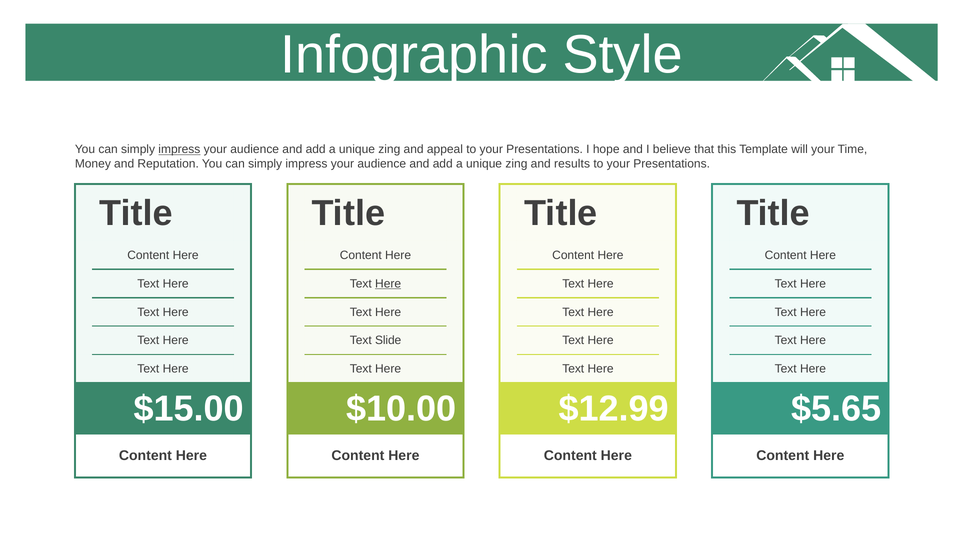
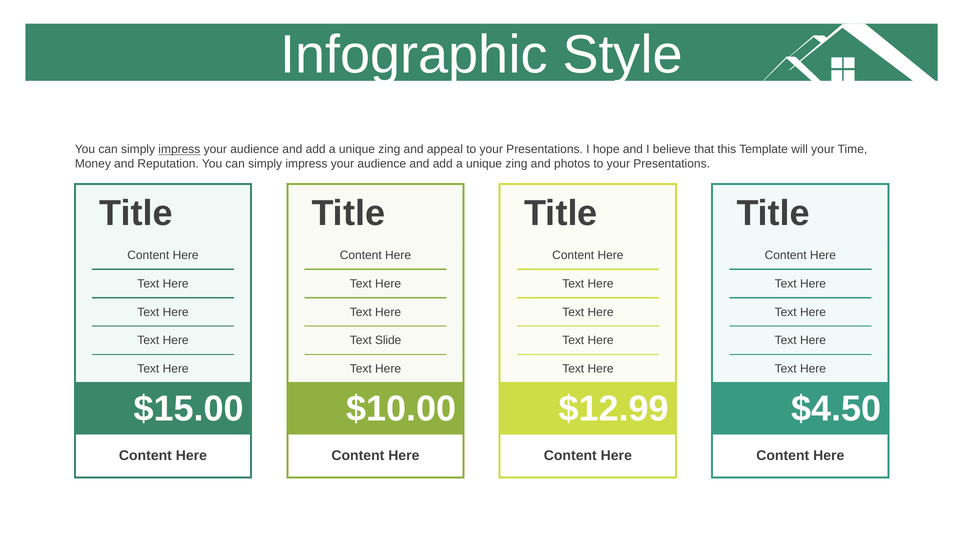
results: results -> photos
Here at (388, 283) underline: present -> none
$5.65: $5.65 -> $4.50
